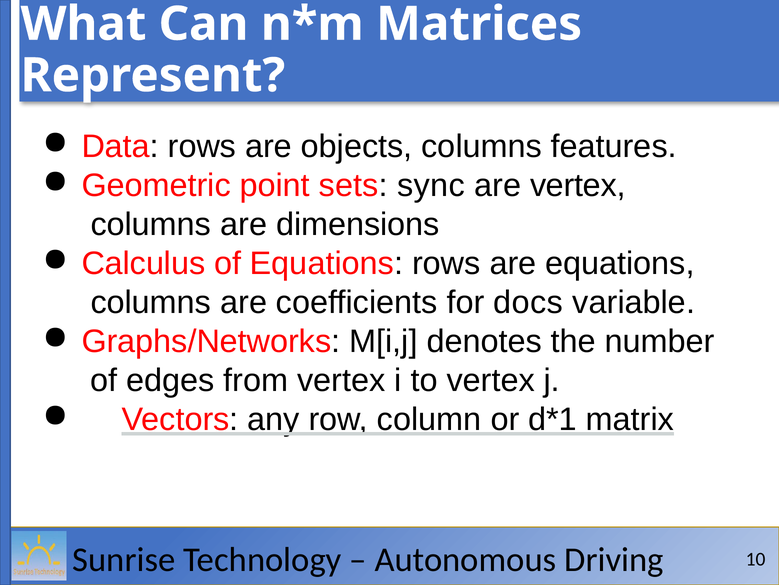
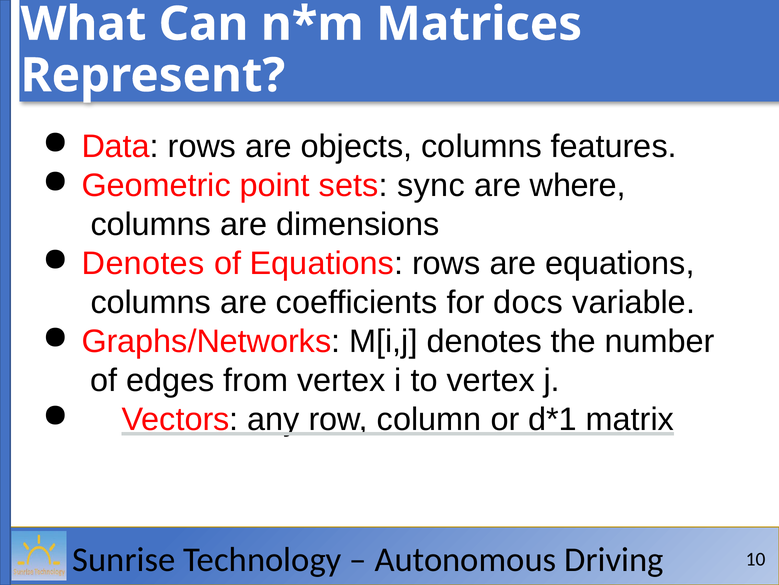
are vertex: vertex -> where
Calculus at (143, 263): Calculus -> Denotes
